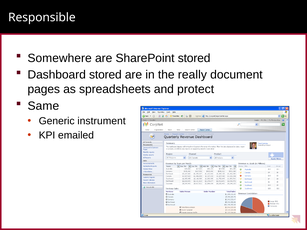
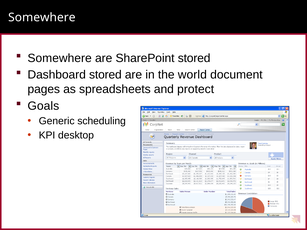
Responsible at (42, 17): Responsible -> Somewhere
really: really -> world
Same: Same -> Goals
instrument: instrument -> scheduling
emailed: emailed -> desktop
